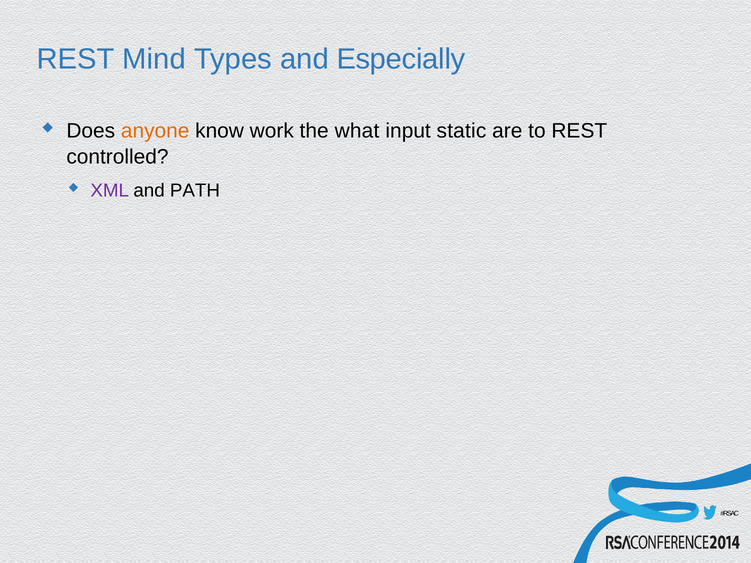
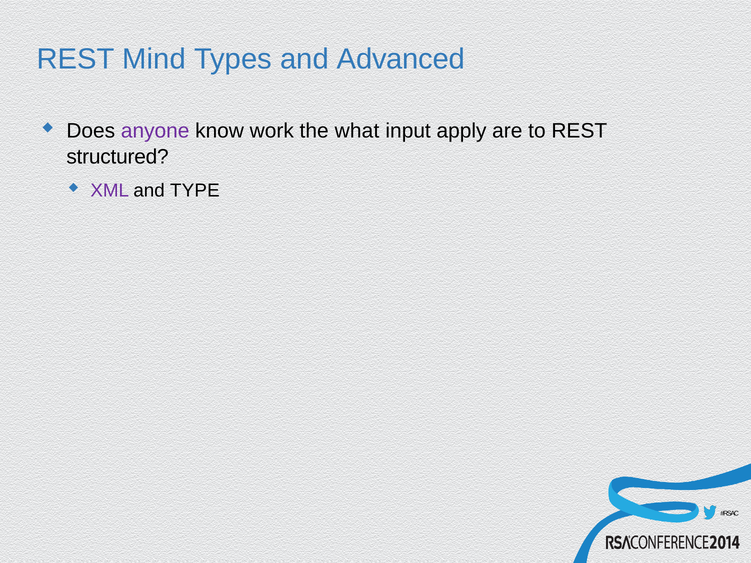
Especially: Especially -> Advanced
anyone colour: orange -> purple
static: static -> apply
controlled: controlled -> structured
PATH: PATH -> TYPE
